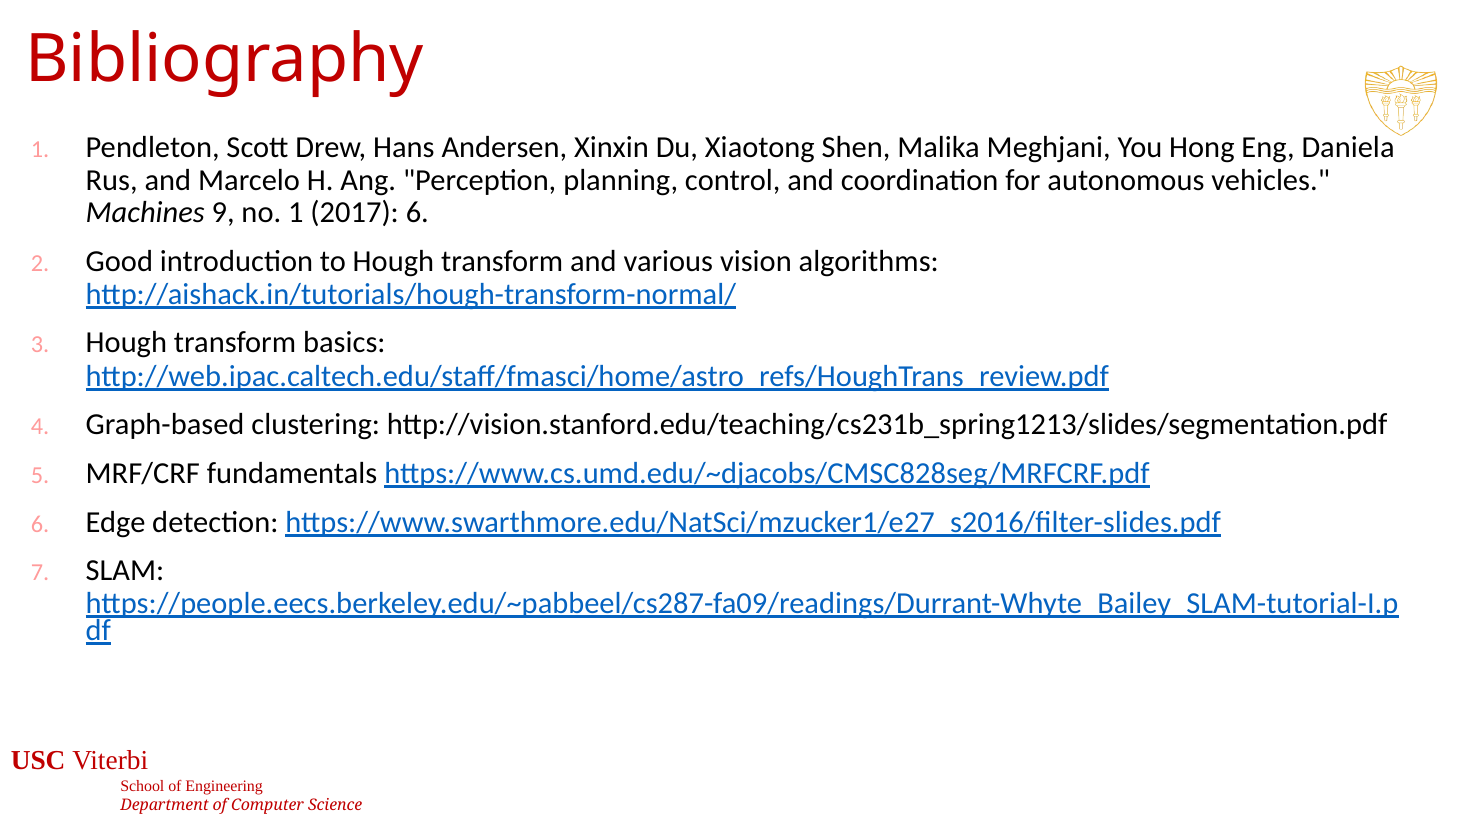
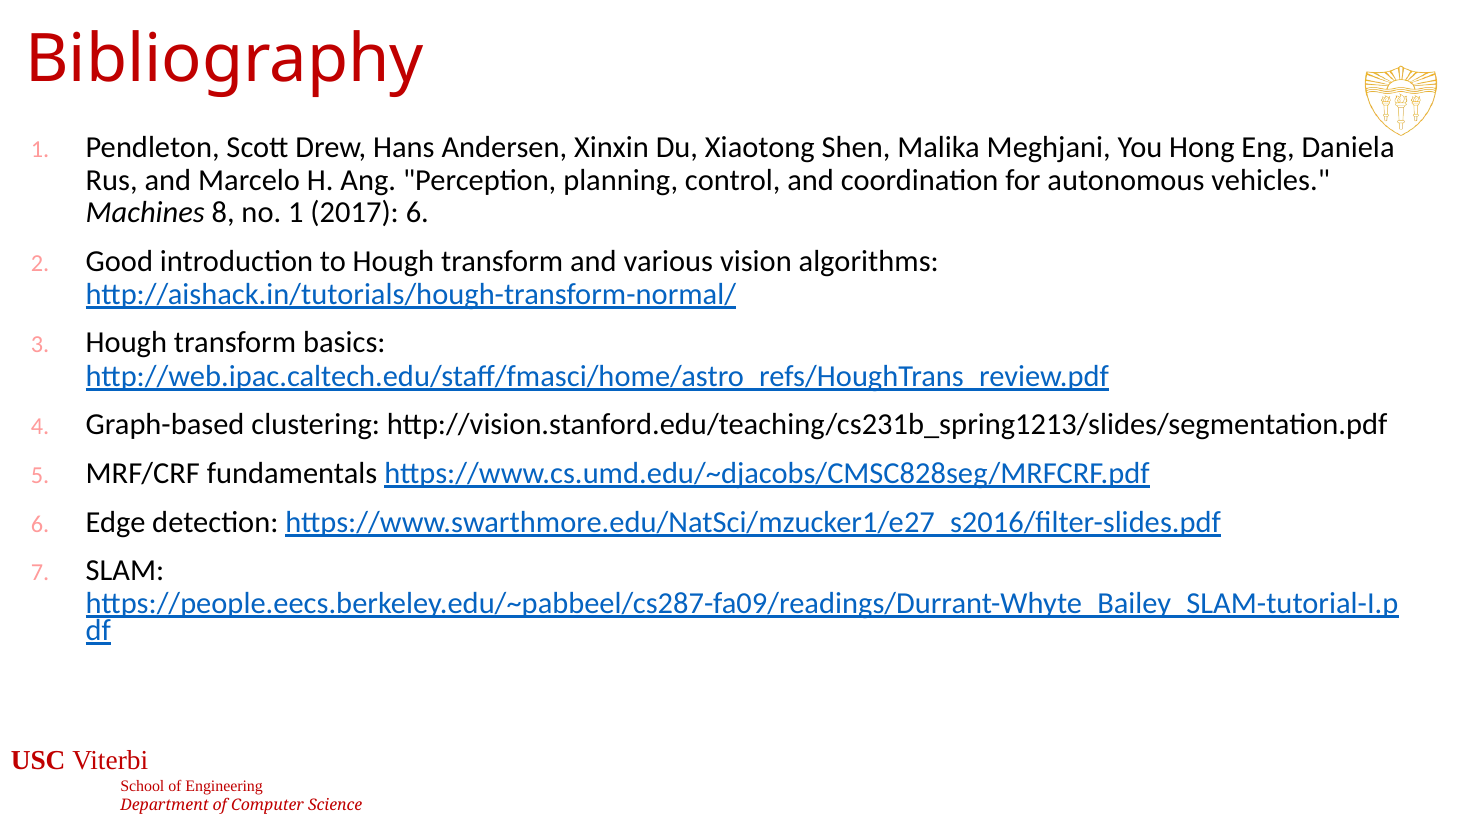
9: 9 -> 8
